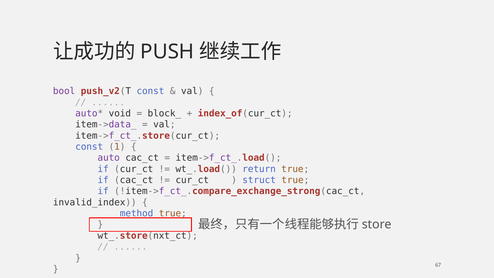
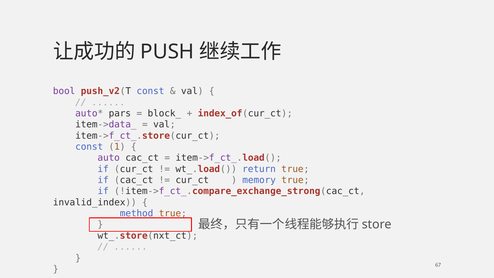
void: void -> pars
struct: struct -> memory
